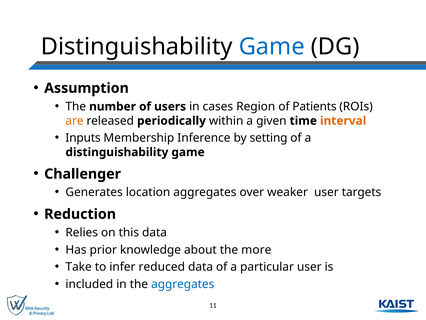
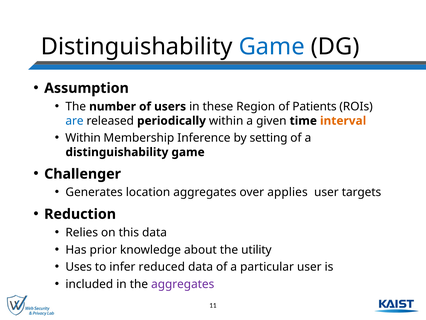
cases: cases -> these
are colour: orange -> blue
Inputs at (83, 138): Inputs -> Within
weaker: weaker -> applies
more: more -> utility
Take: Take -> Uses
aggregates at (183, 284) colour: blue -> purple
